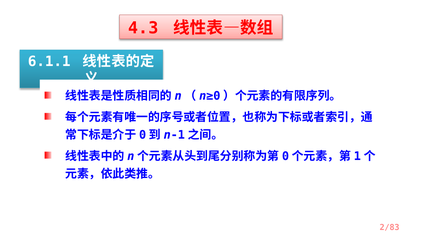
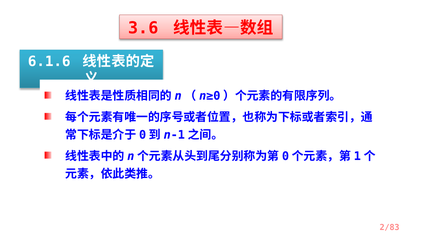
4.3: 4.3 -> 3.6
6.1.1: 6.1.1 -> 6.1.6
